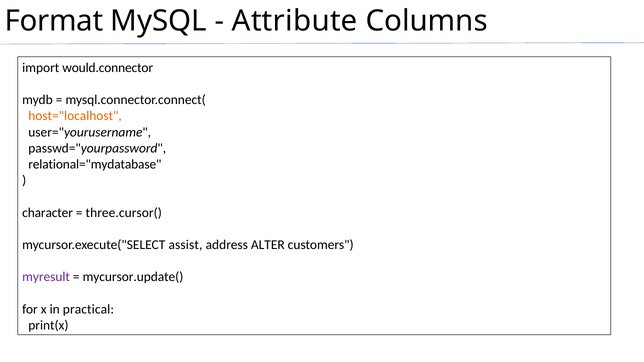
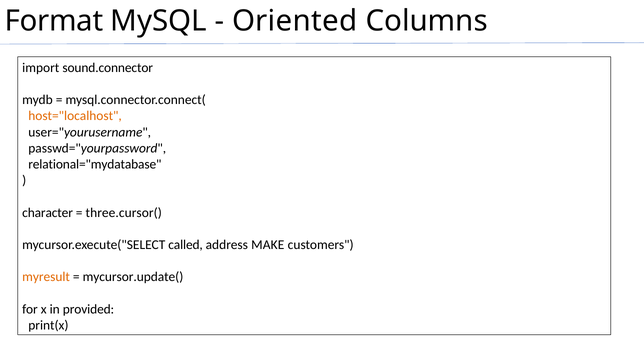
Attribute: Attribute -> Oriented
would.connector: would.connector -> sound.connector
assist: assist -> called
ALTER: ALTER -> MAKE
myresult colour: purple -> orange
practical: practical -> provided
